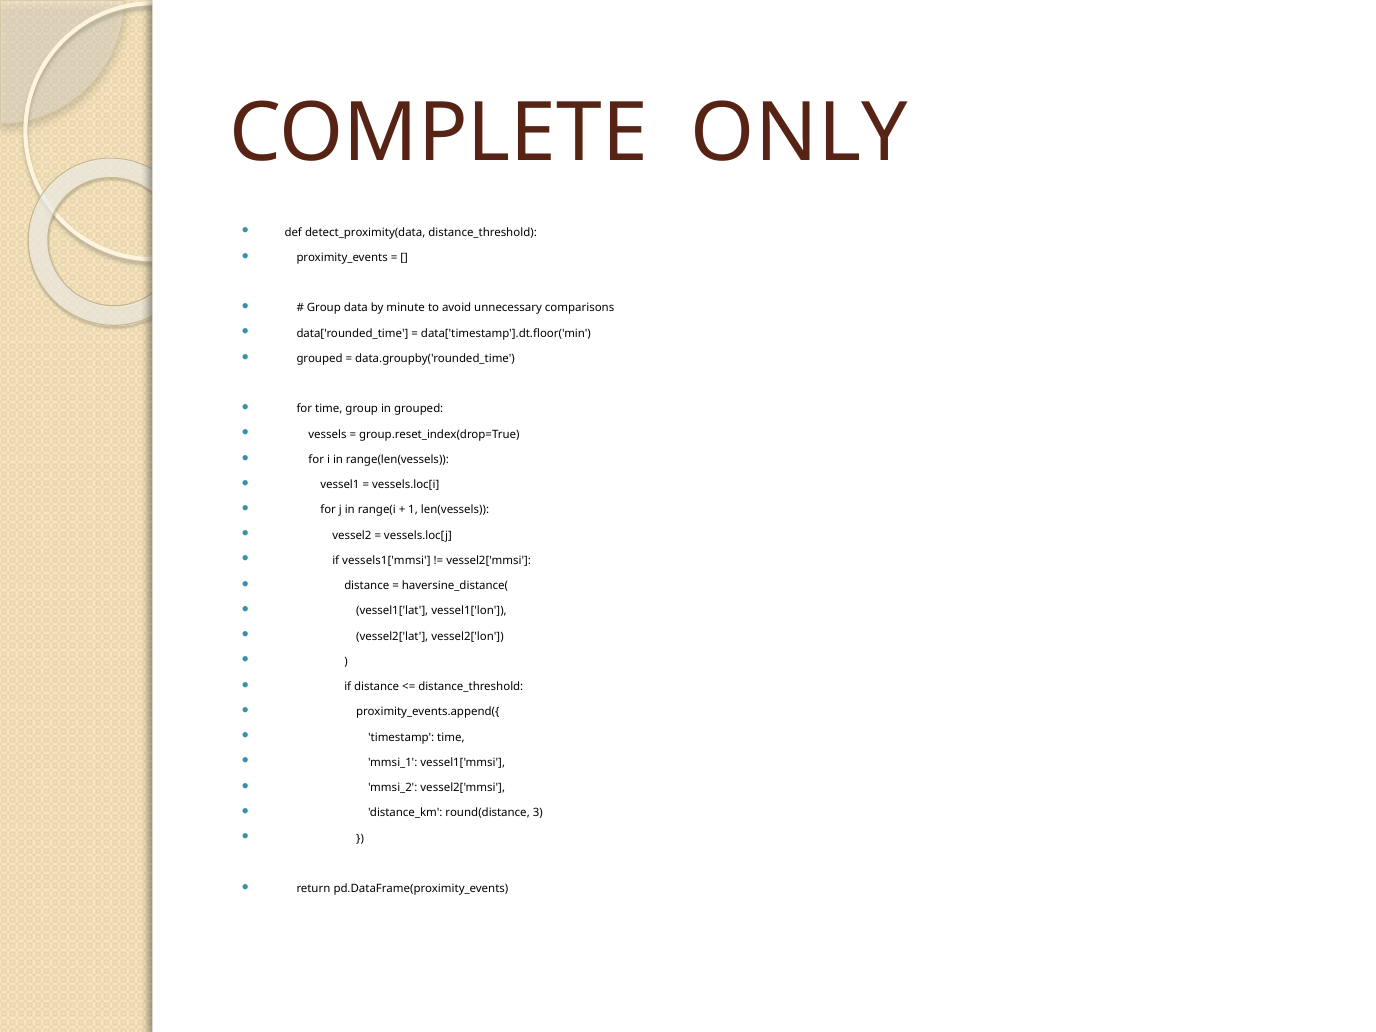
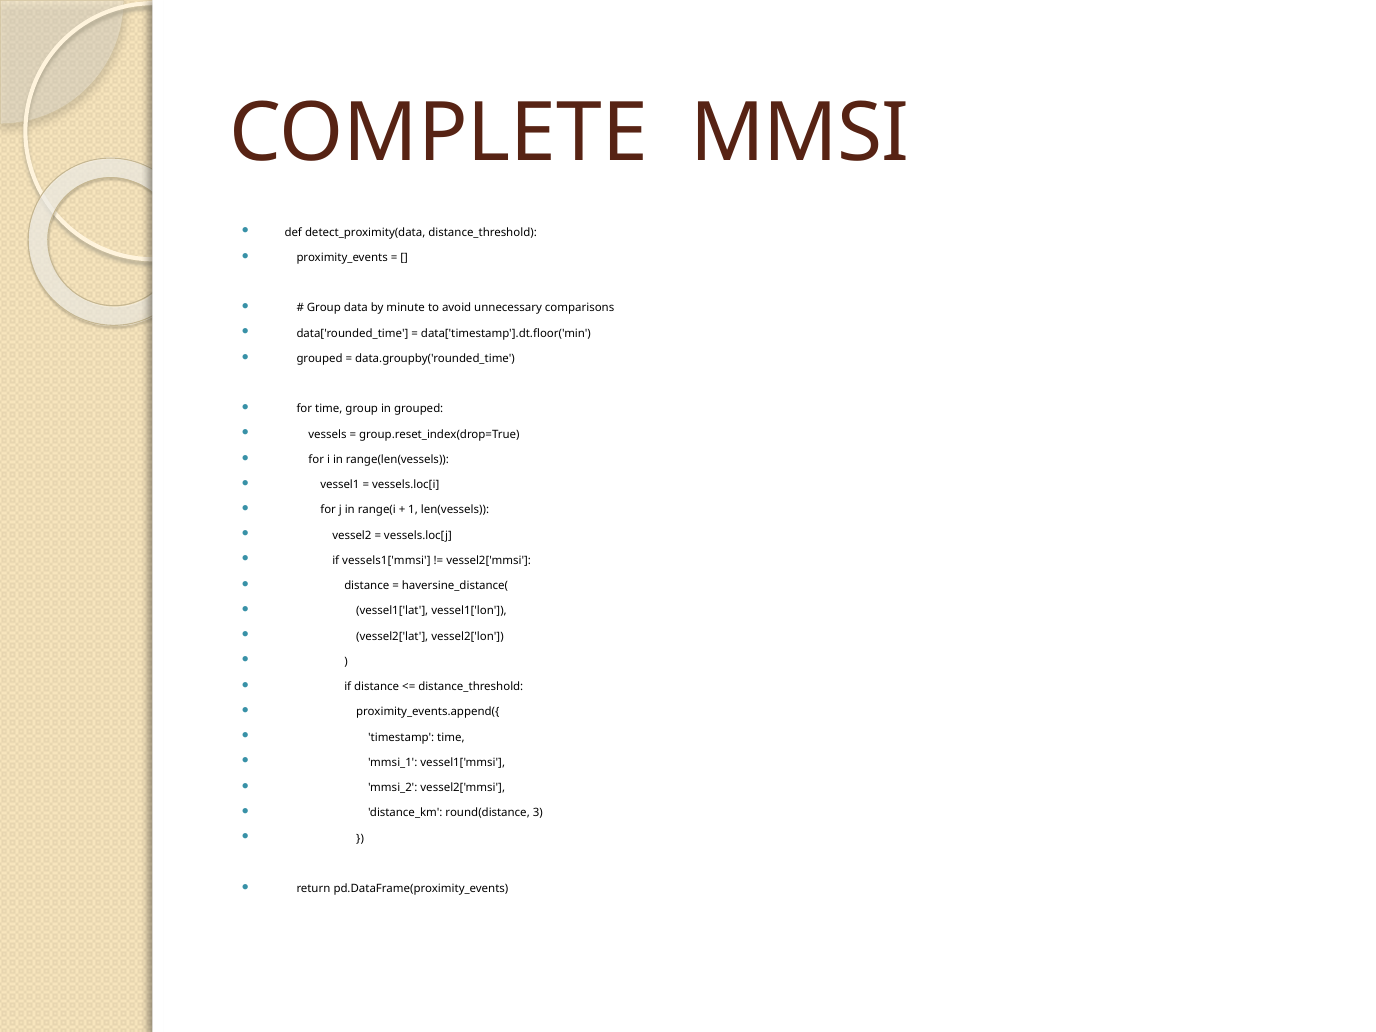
ONLY: ONLY -> MMSI
